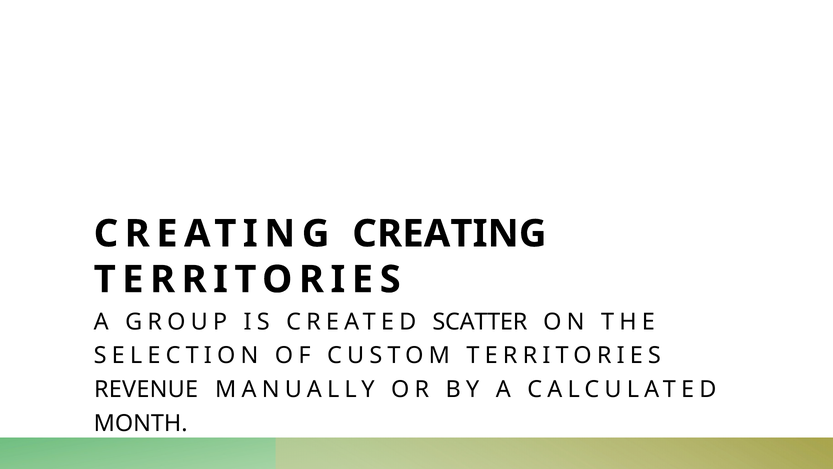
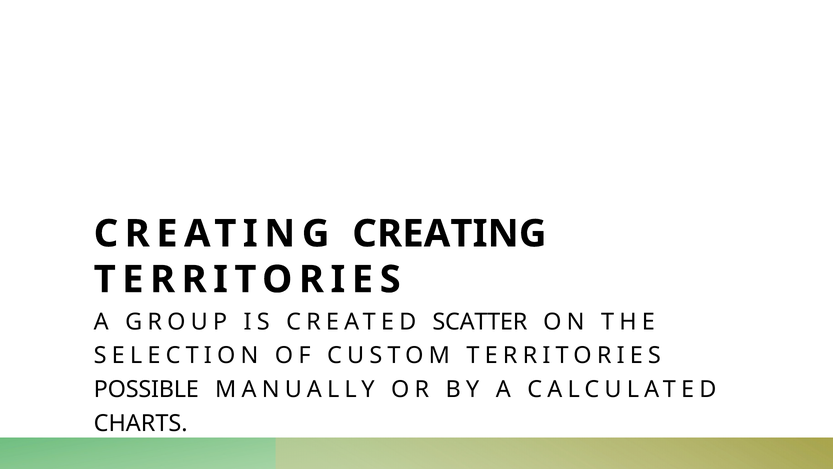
REVENUE: REVENUE -> POSSIBLE
MONTH: MONTH -> CHARTS
